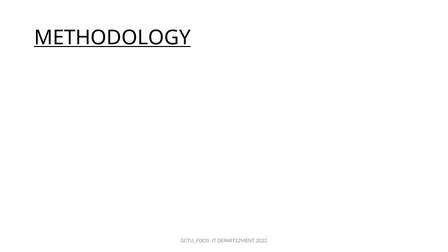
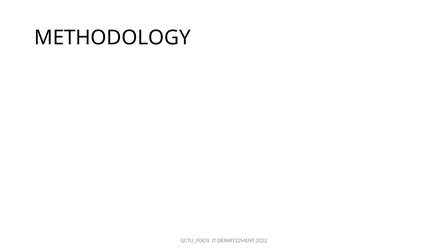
METHODOLOGY underline: present -> none
